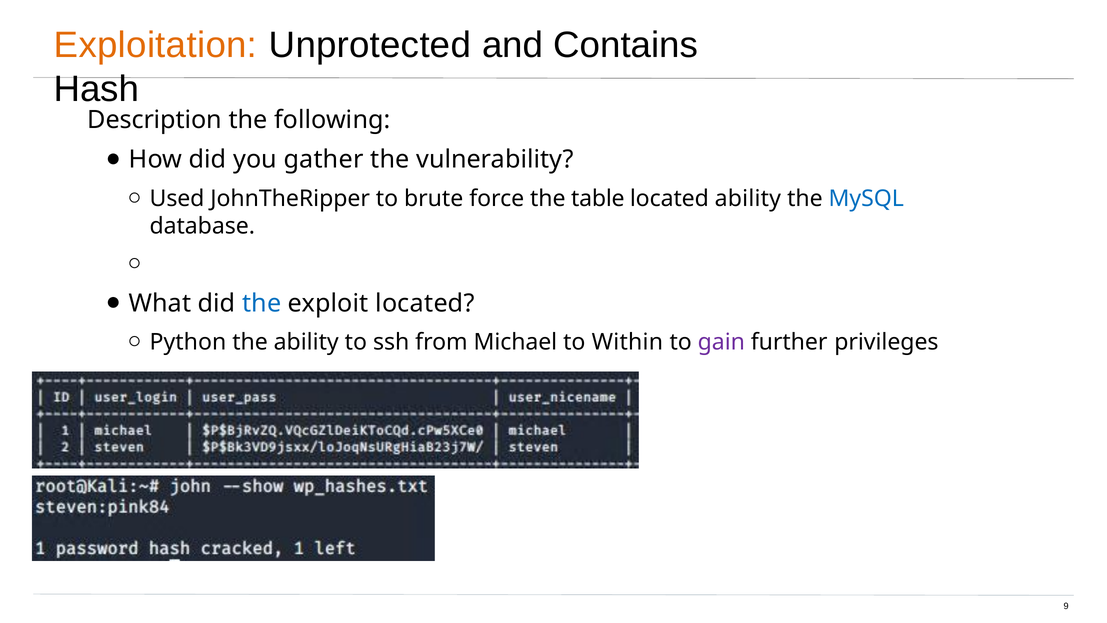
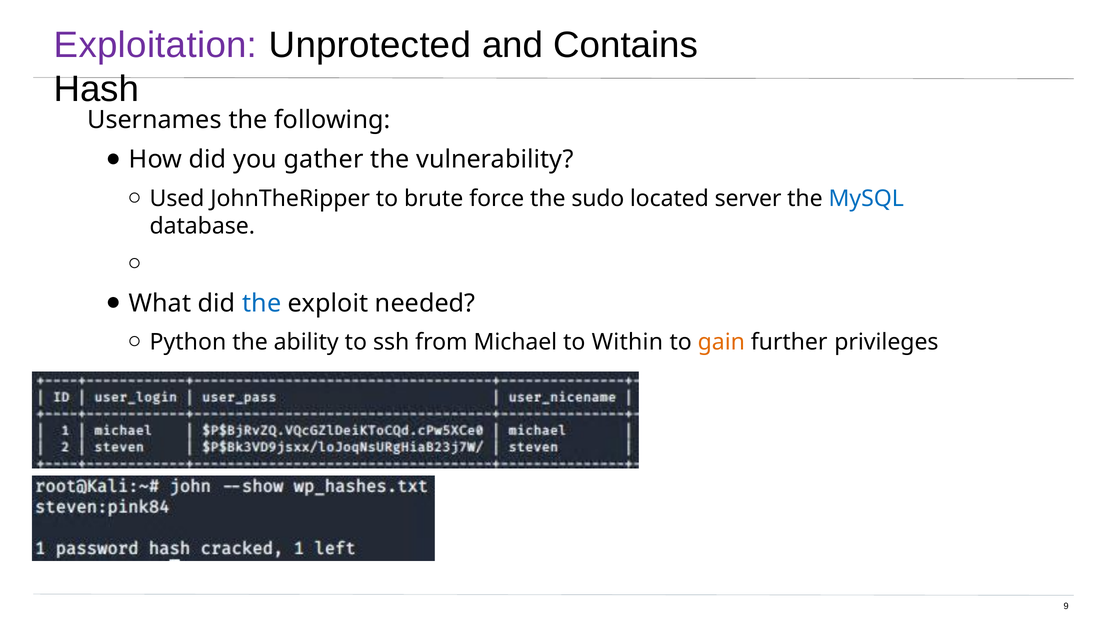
Exploitation colour: orange -> purple
Description: Description -> Usernames
table: table -> sudo
located ability: ability -> server
exploit located: located -> needed
gain colour: purple -> orange
